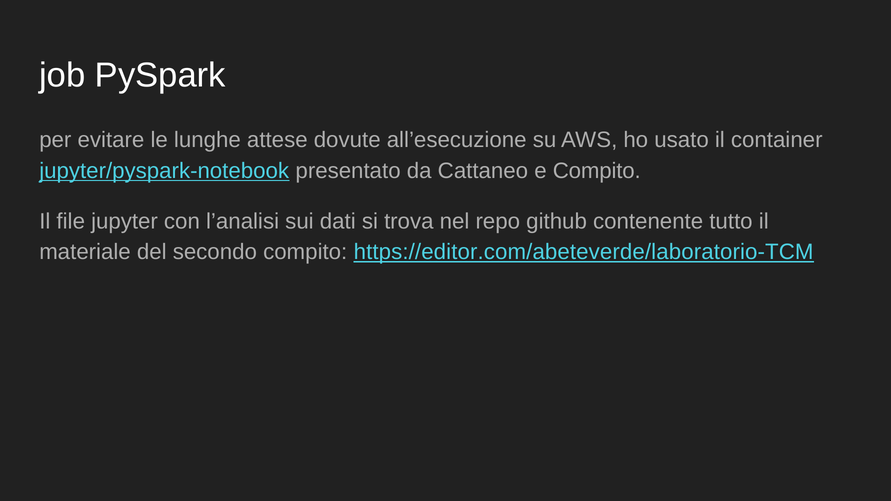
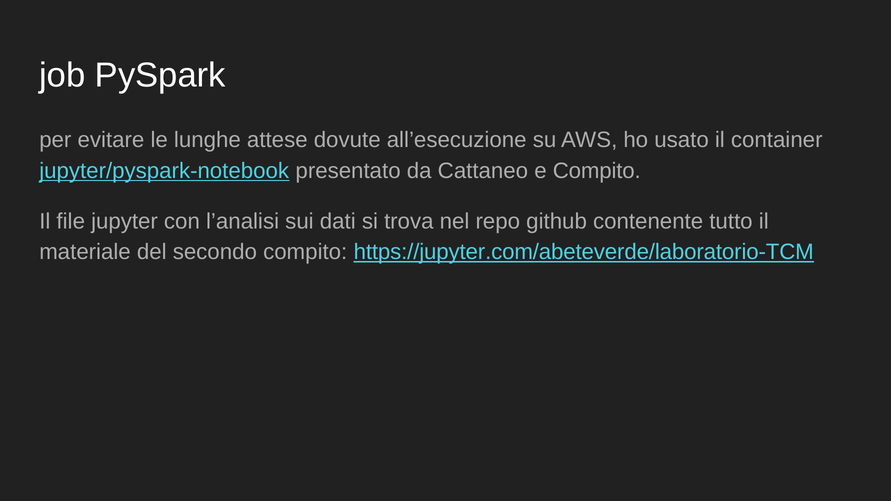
https://editor.com/abeteverde/laboratorio-TCM: https://editor.com/abeteverde/laboratorio-TCM -> https://jupyter.com/abeteverde/laboratorio-TCM
